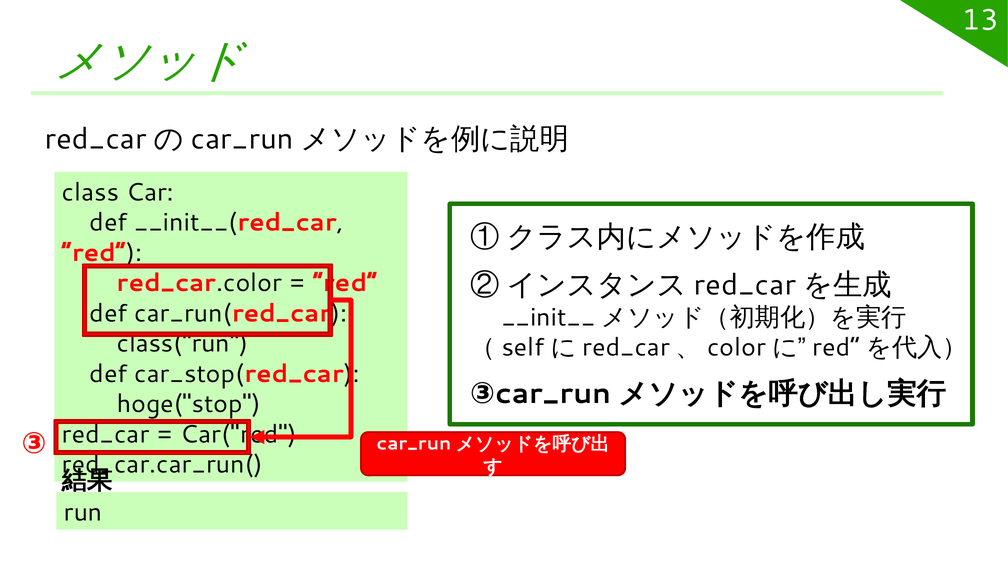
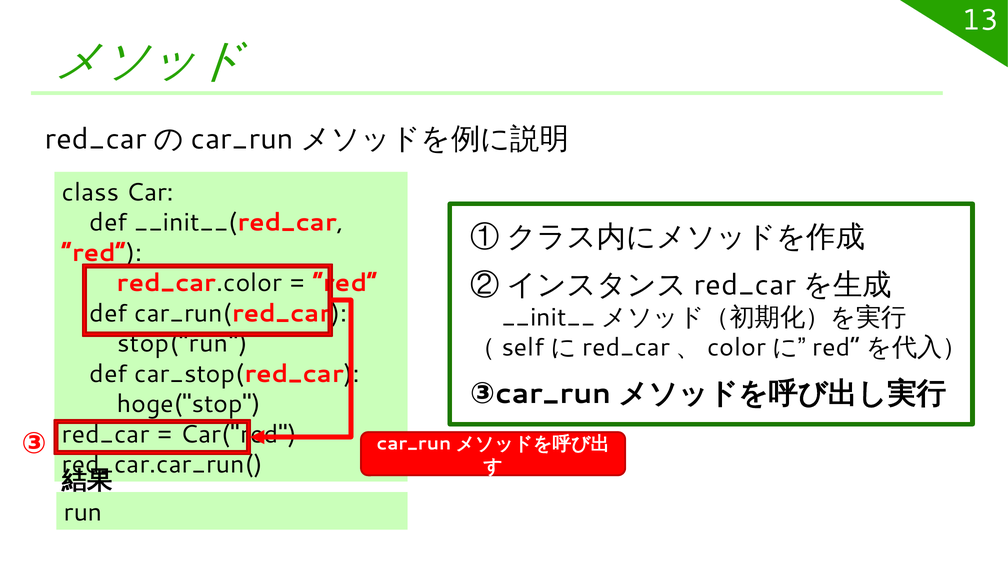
class("run: class("run -> stop("run
